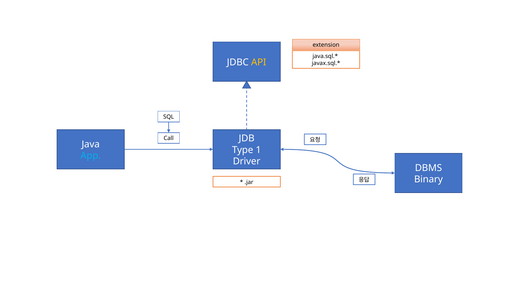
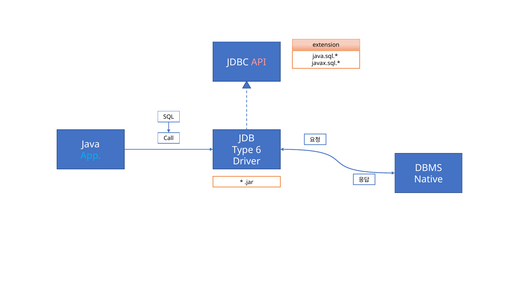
API colour: yellow -> pink
1: 1 -> 6
Binary: Binary -> Native
